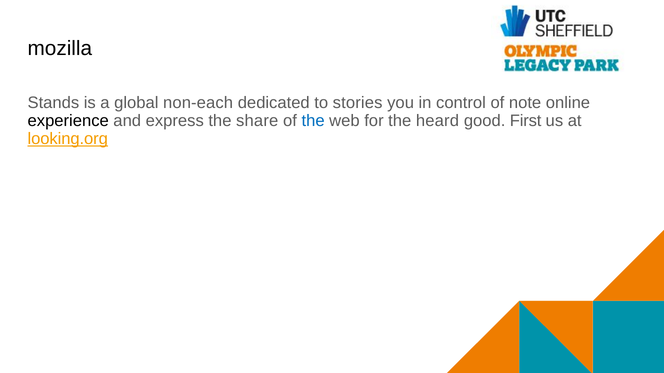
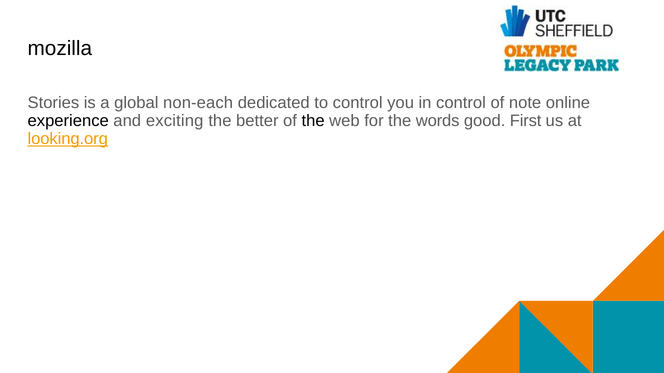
Stands: Stands -> Stories
to stories: stories -> control
express: express -> exciting
share: share -> better
the at (313, 121) colour: blue -> black
heard: heard -> words
